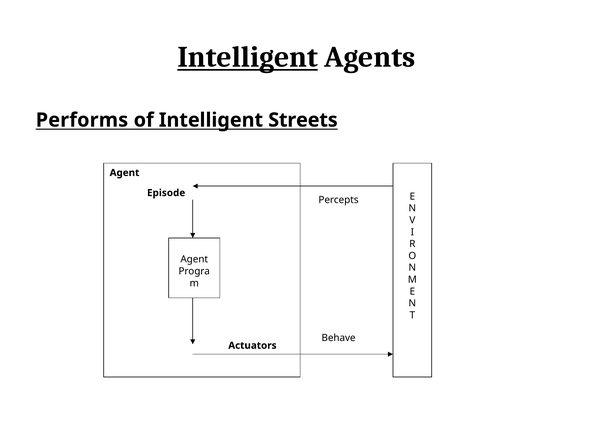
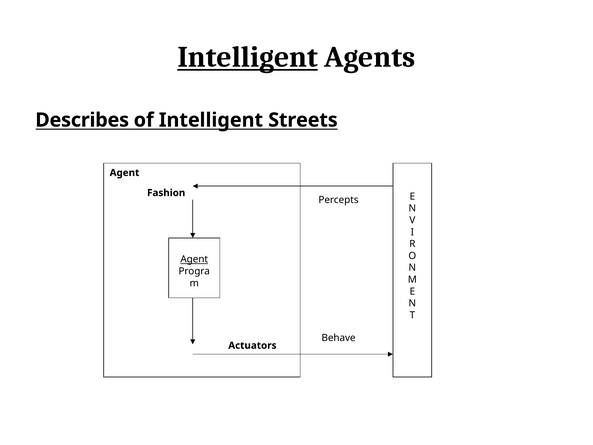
Performs: Performs -> Describes
Episode: Episode -> Fashion
Agent at (194, 259) underline: none -> present
